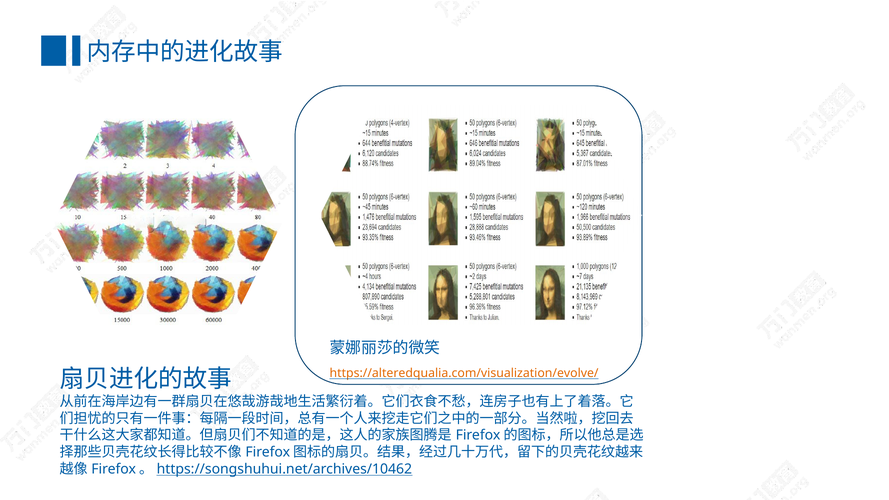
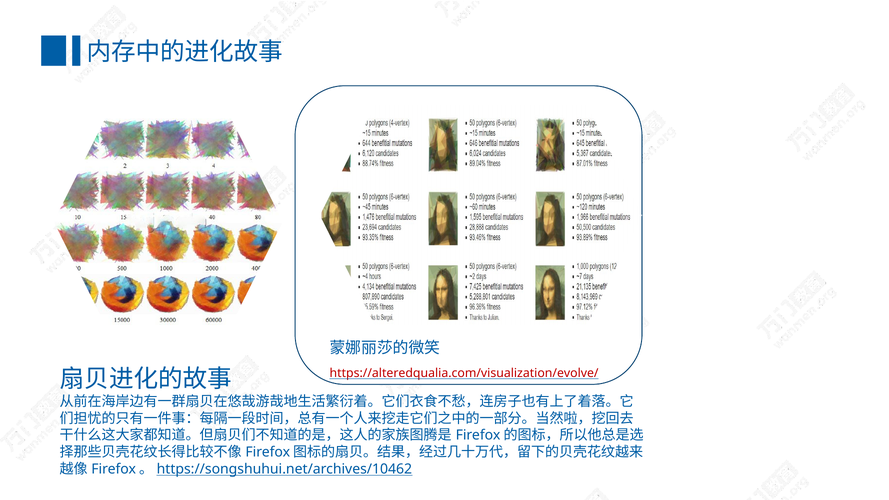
https://alteredqualia.com/visualization/evolve/ colour: orange -> red
